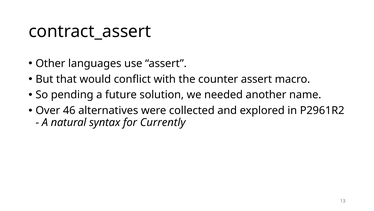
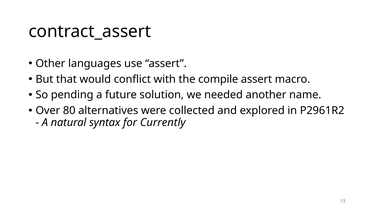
counter: counter -> compile
46: 46 -> 80
